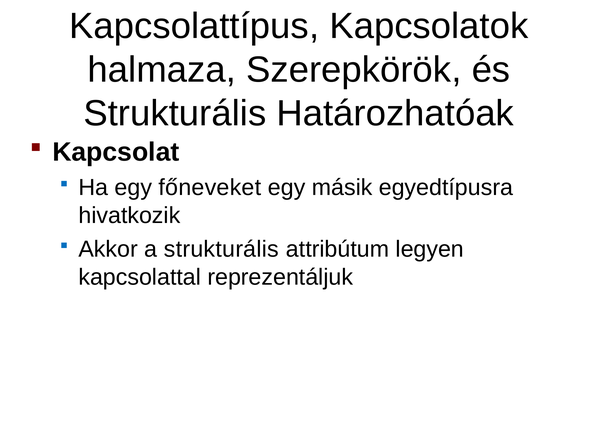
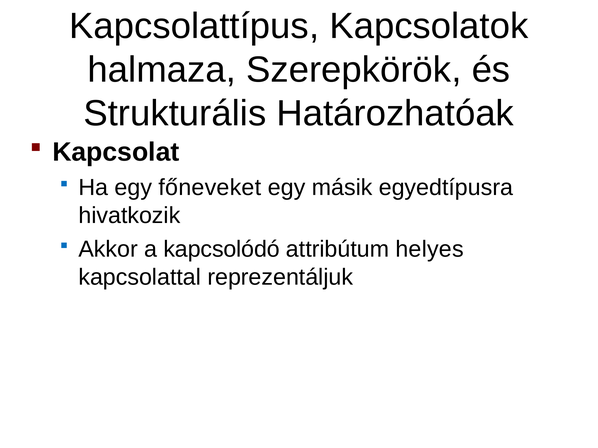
a strukturális: strukturális -> kapcsolódó
legyen: legyen -> helyes
